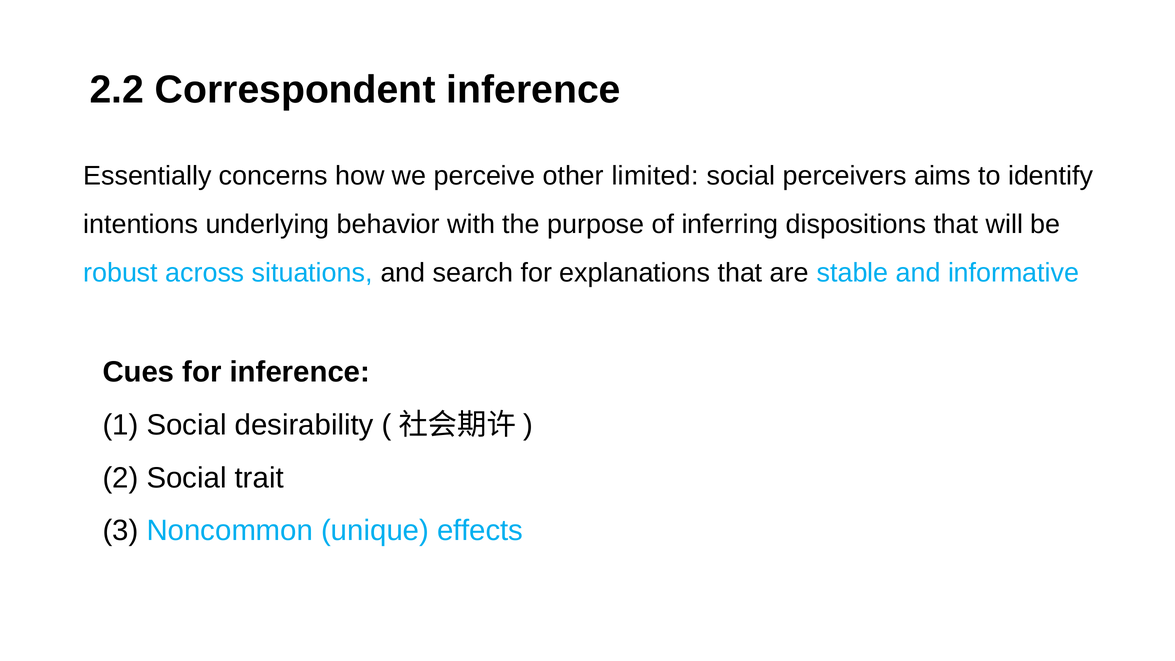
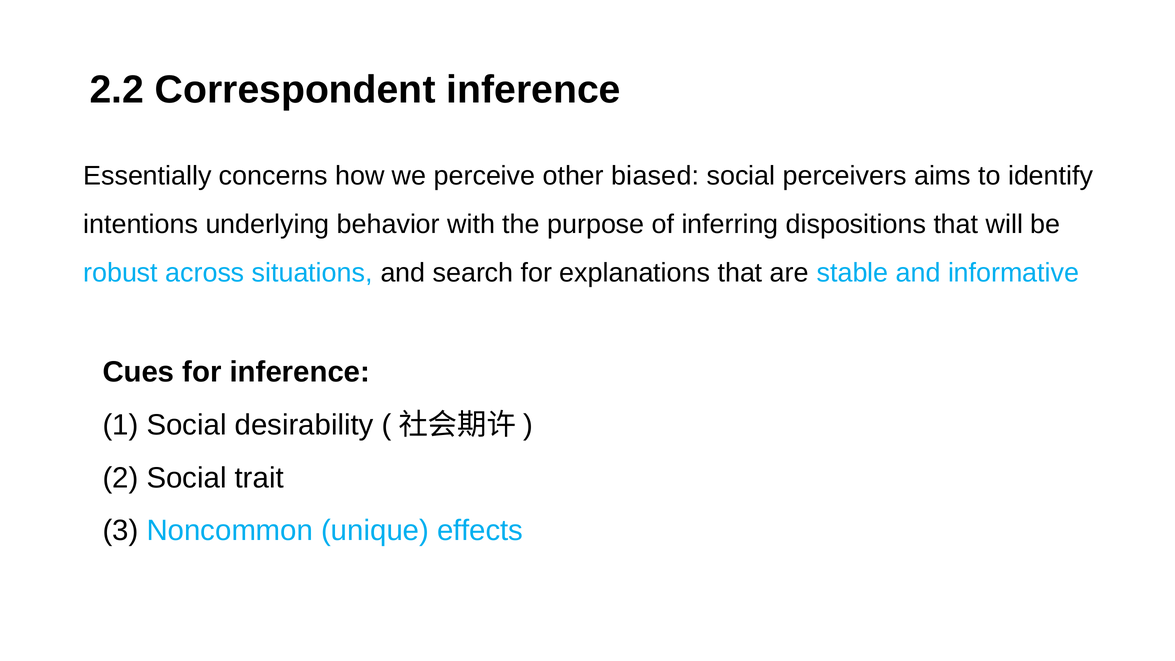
limited: limited -> biased
